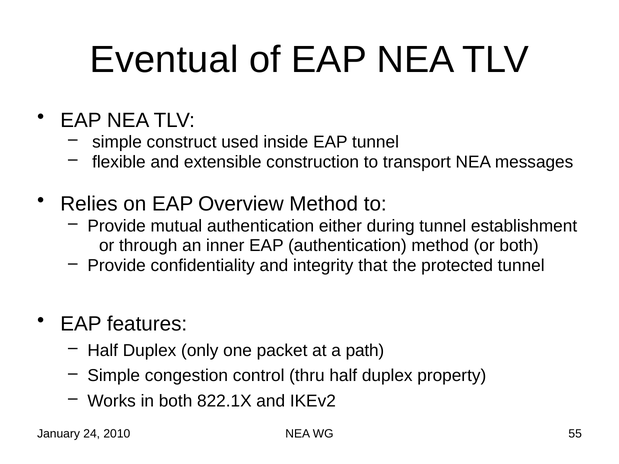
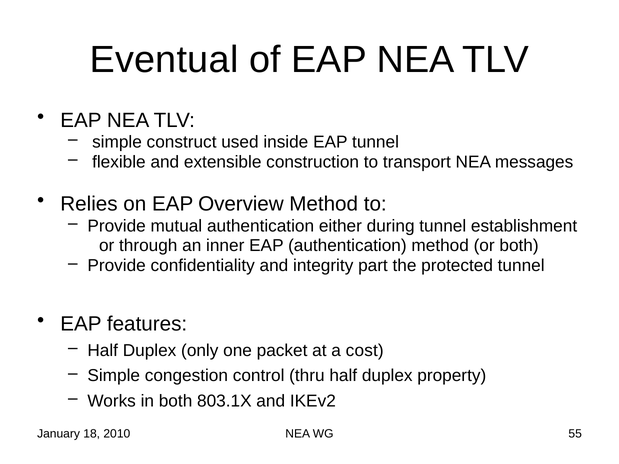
that: that -> part
path: path -> cost
822.1X: 822.1X -> 803.1X
24: 24 -> 18
